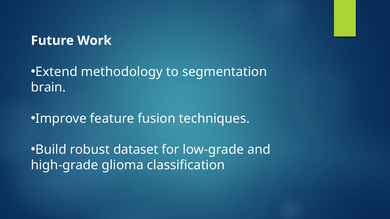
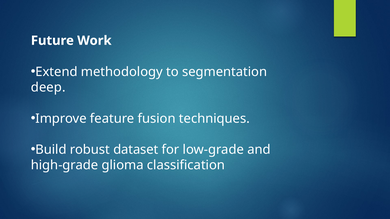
brain: brain -> deep
